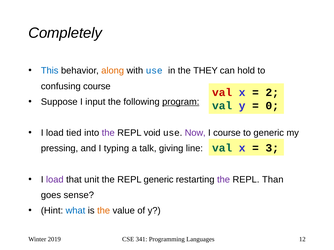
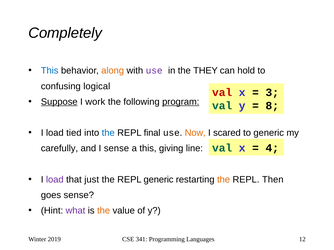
use at (154, 71) colour: blue -> purple
confusing course: course -> logical
2: 2 -> 3
Suppose underline: none -> present
input: input -> work
0: 0 -> 8
the at (108, 133) colour: purple -> blue
void: void -> final
Now colour: purple -> orange
I course: course -> scared
3: 3 -> 4
pressing: pressing -> carefully
I typing: typing -> sense
a talk: talk -> this
unit: unit -> just
the at (224, 180) colour: purple -> orange
Than: Than -> Then
what colour: blue -> purple
